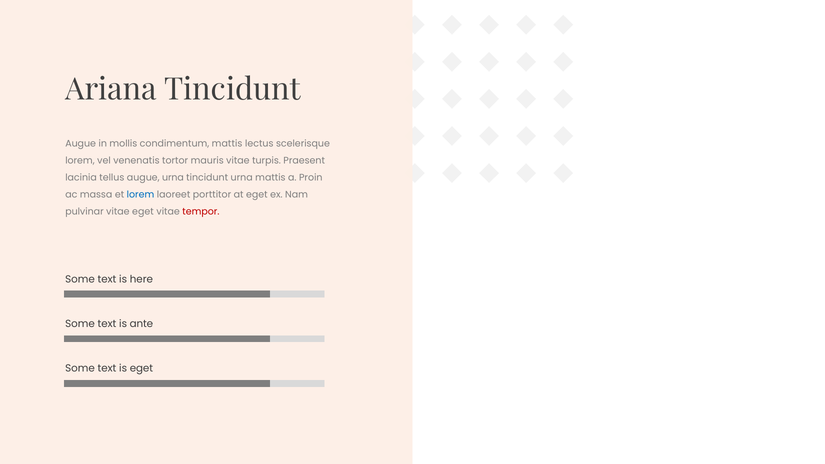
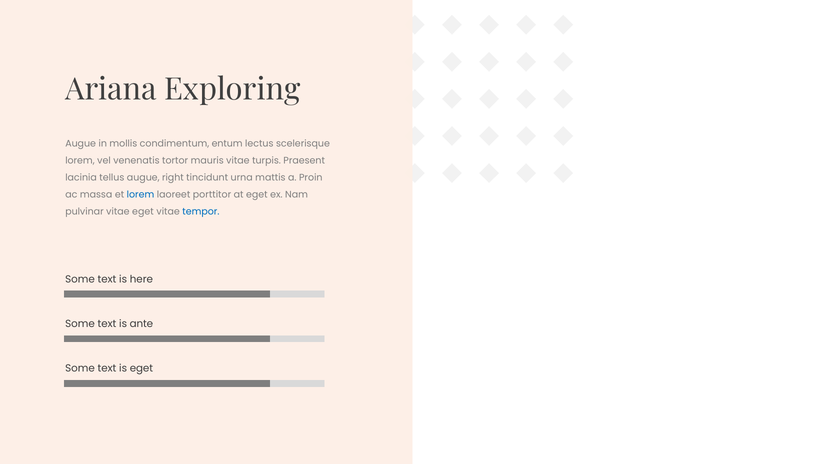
Ariana Tincidunt: Tincidunt -> Exploring
condimentum mattis: mattis -> entum
augue urna: urna -> right
tempor colour: red -> blue
